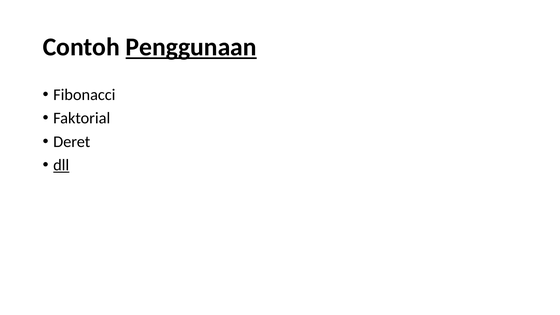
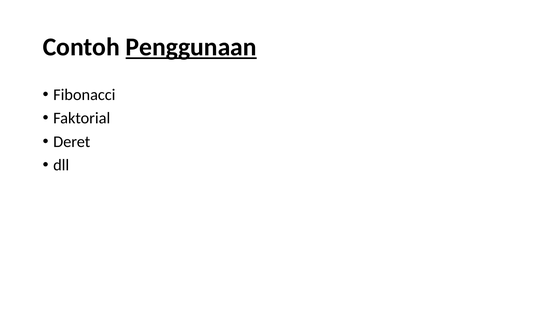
dll underline: present -> none
